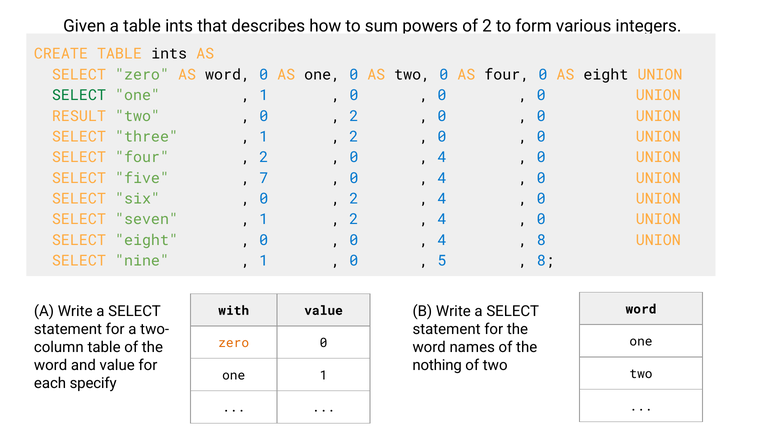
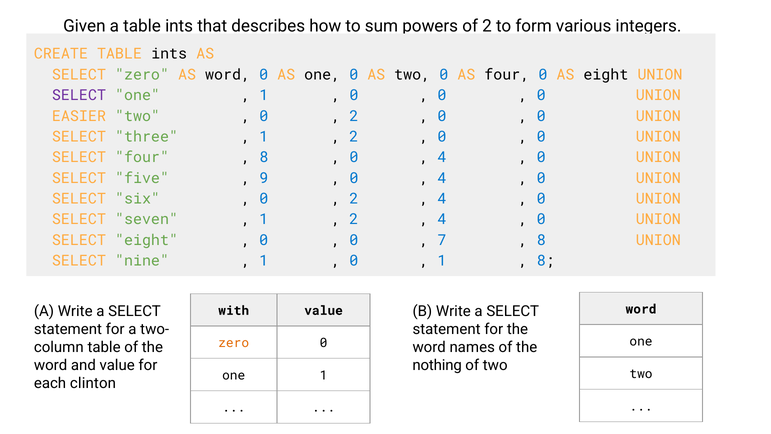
SELECT at (79, 95) colour: green -> purple
RESULT: RESULT -> EASIER
2 at (264, 157): 2 -> 8
7: 7 -> 9
4 at (442, 240): 4 -> 7
5 at (442, 261): 5 -> 1
specify: specify -> clinton
